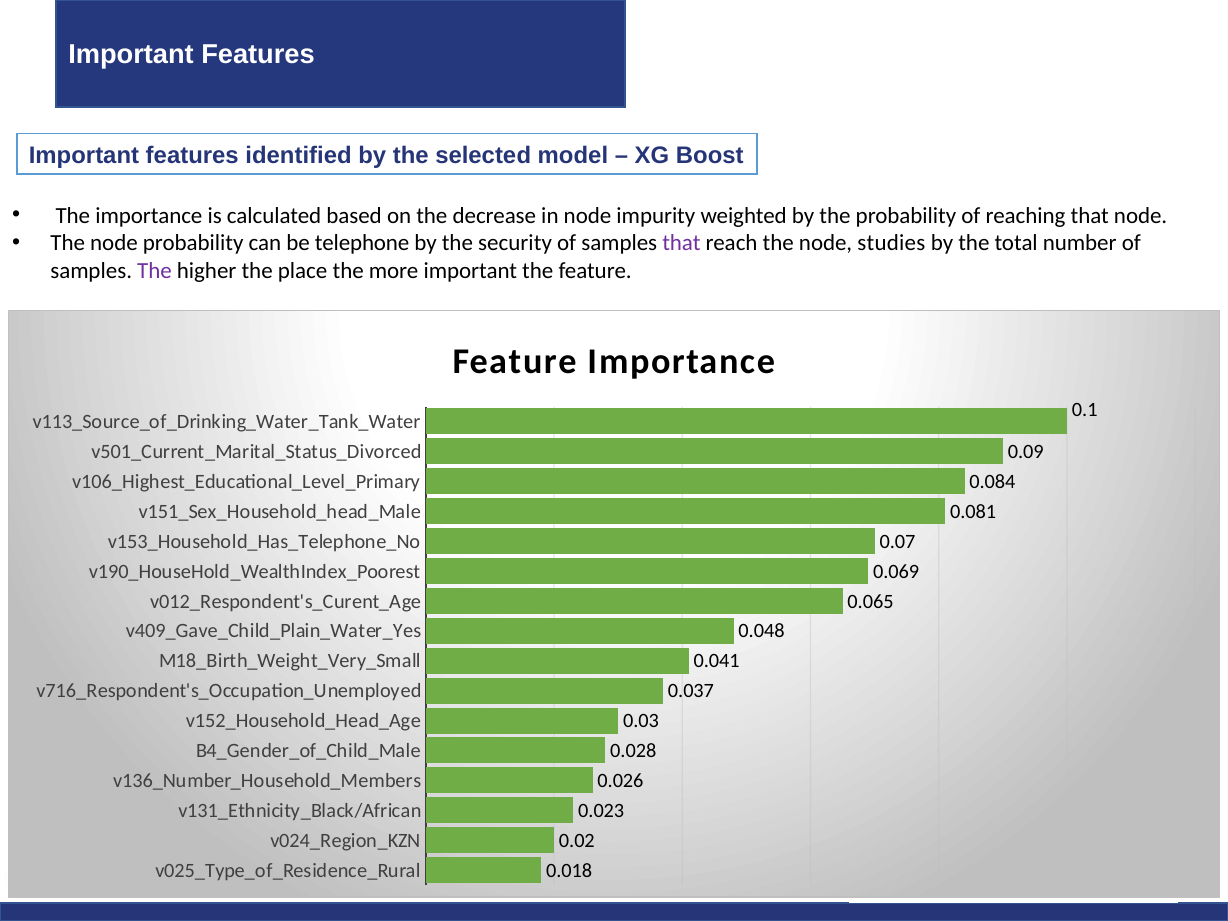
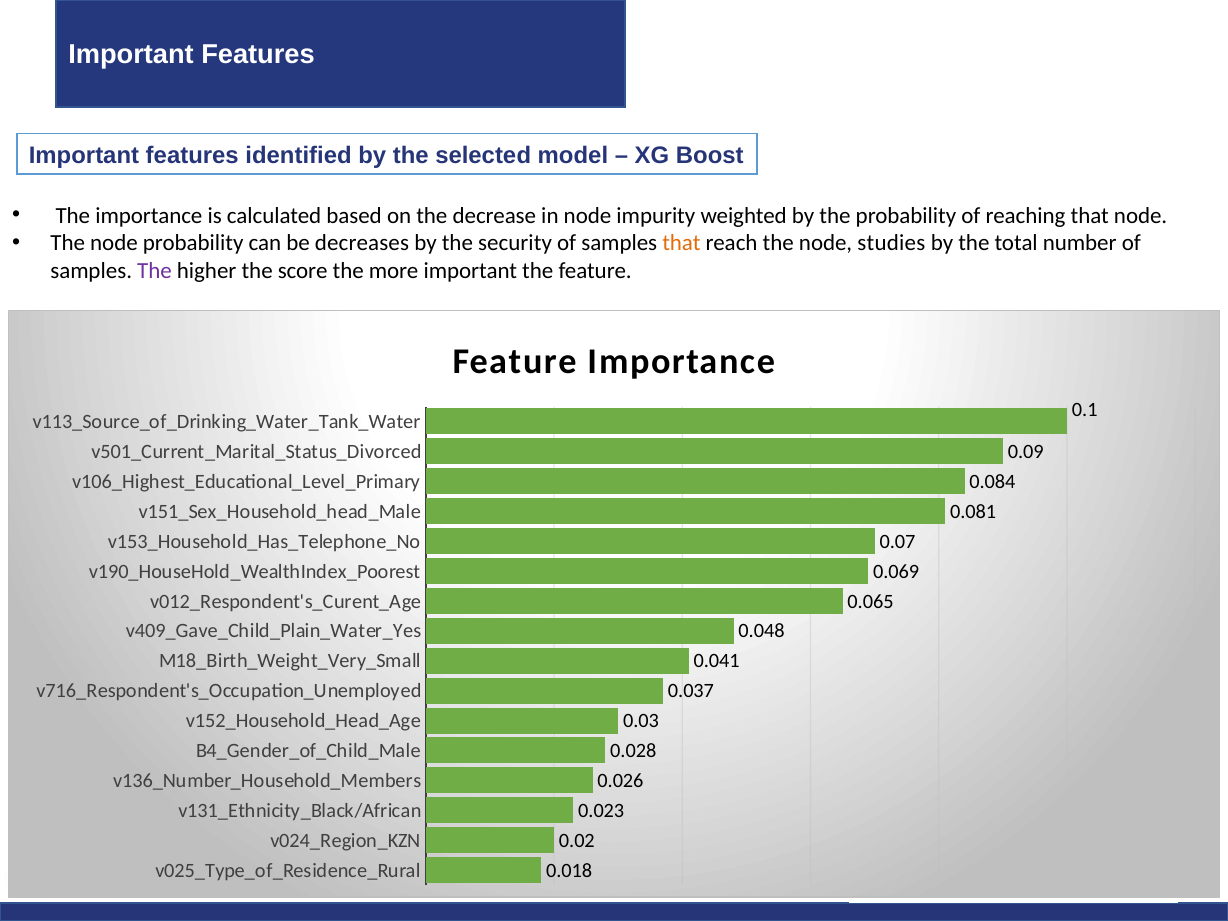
telephone: telephone -> decreases
that at (681, 243) colour: purple -> orange
place: place -> score
